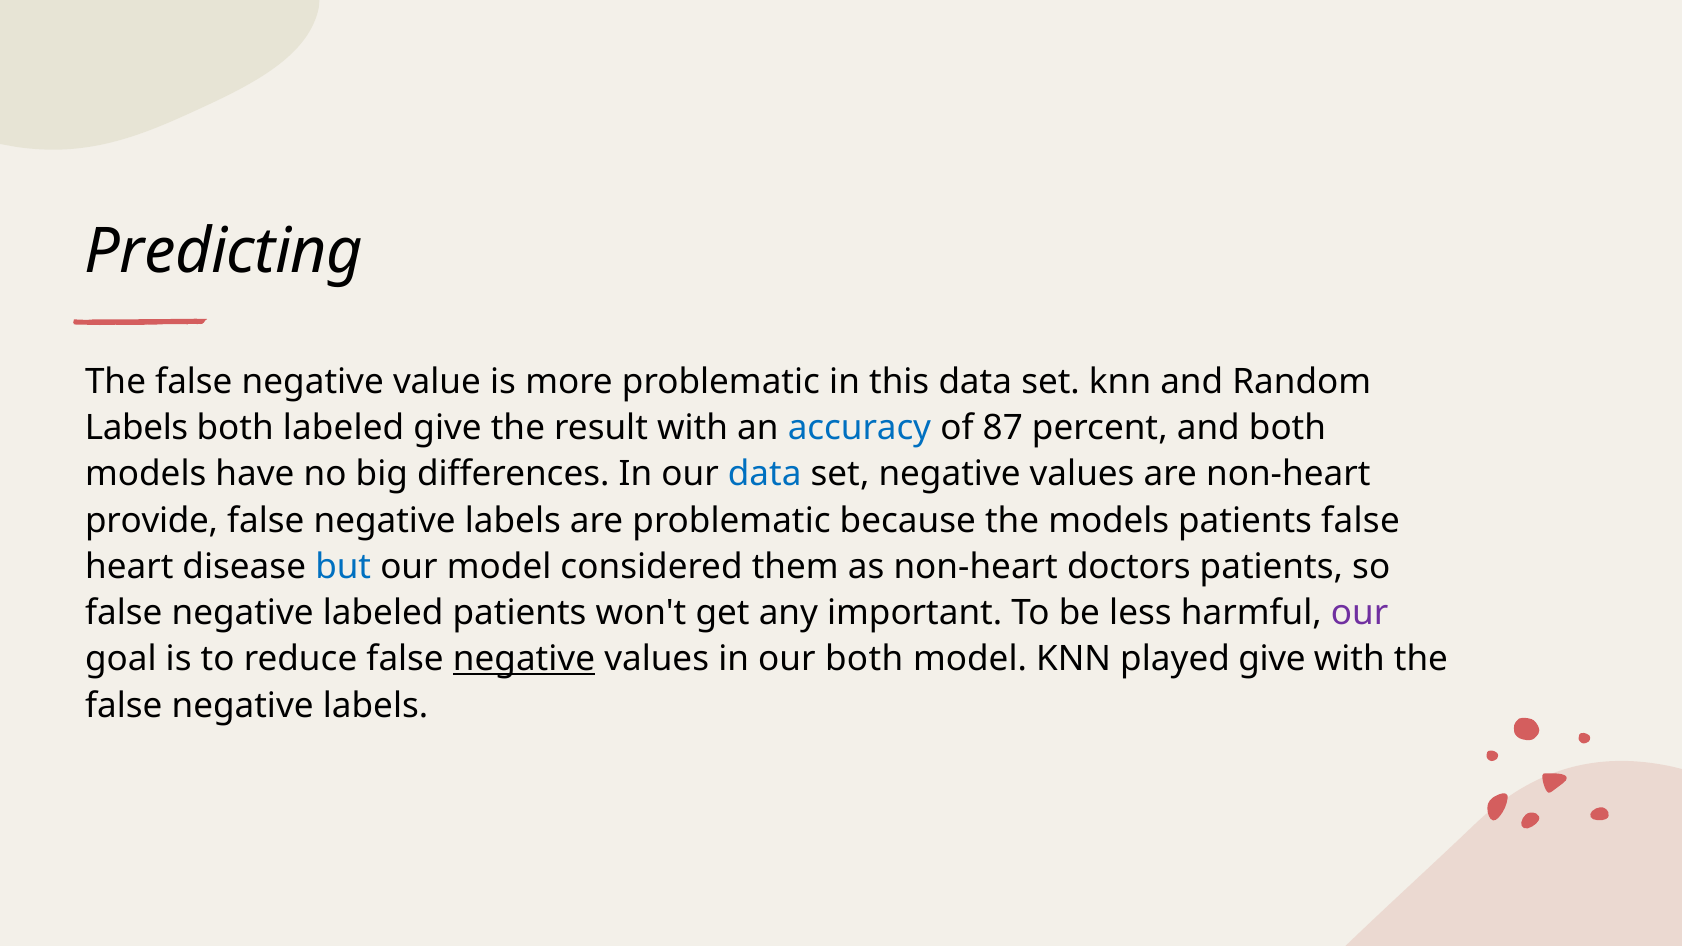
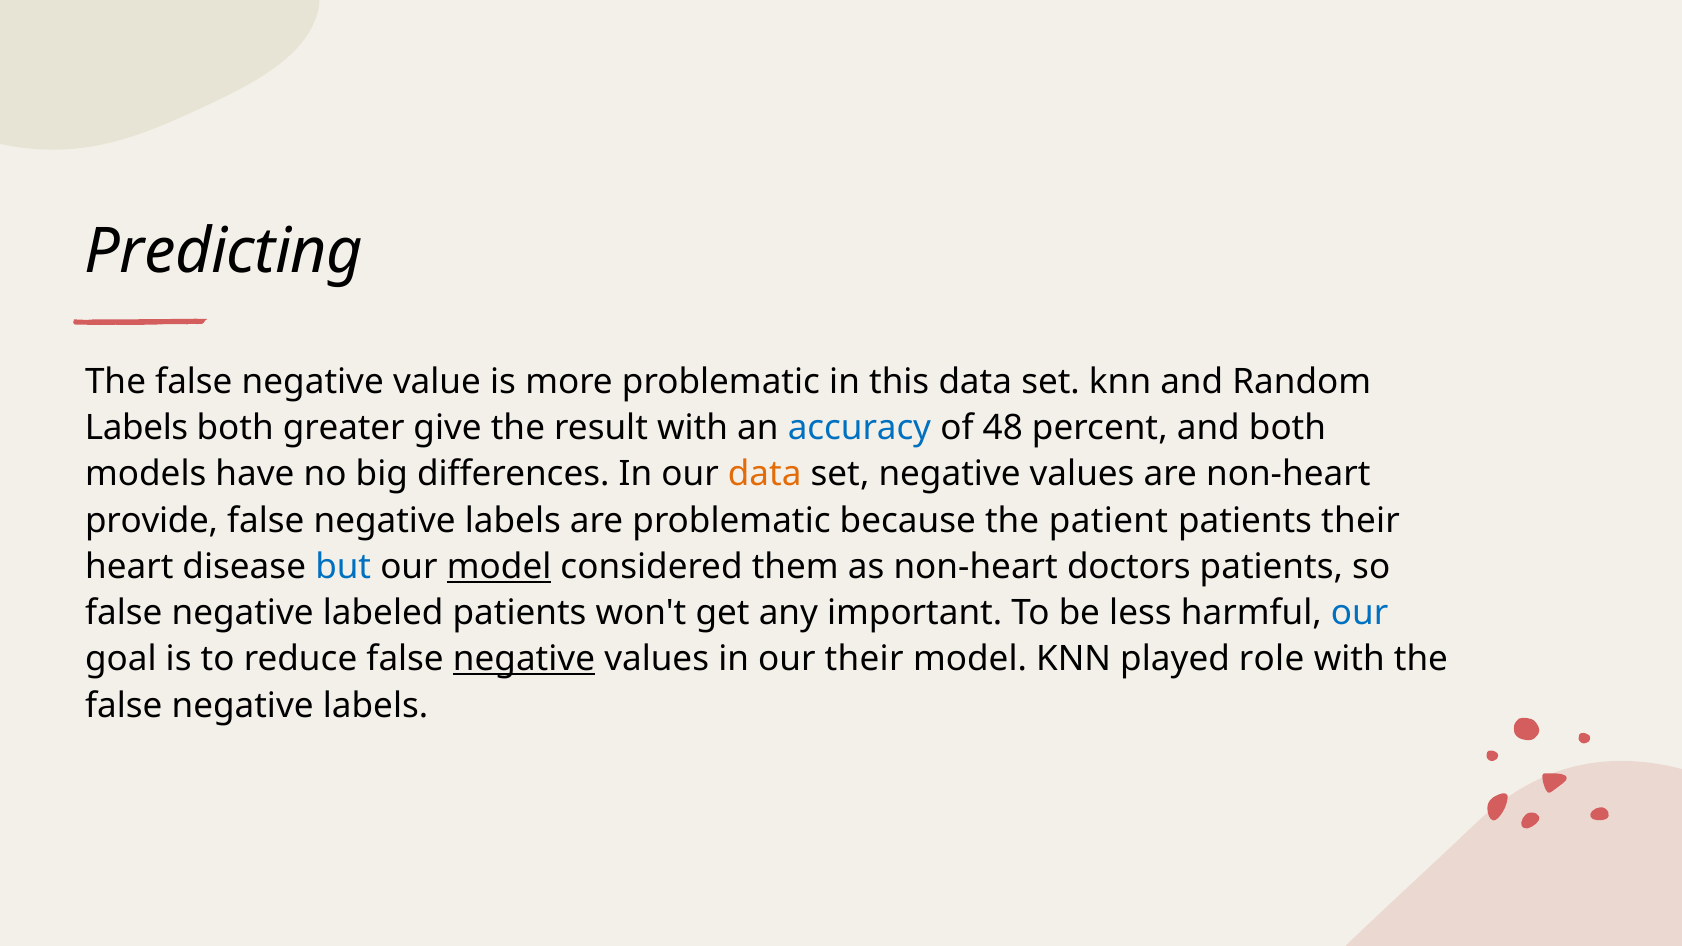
both labeled: labeled -> greater
87: 87 -> 48
data at (765, 474) colour: blue -> orange
the models: models -> patient
patients false: false -> their
model at (499, 567) underline: none -> present
our at (1360, 613) colour: purple -> blue
our both: both -> their
played give: give -> role
